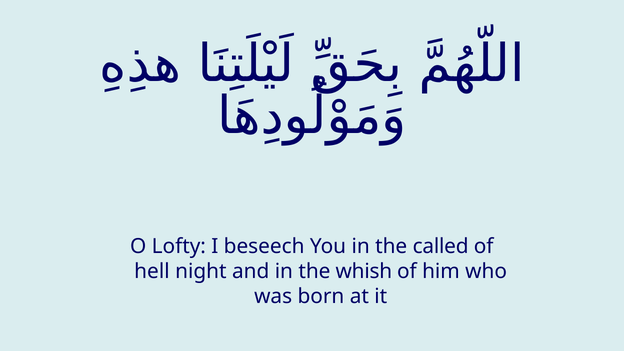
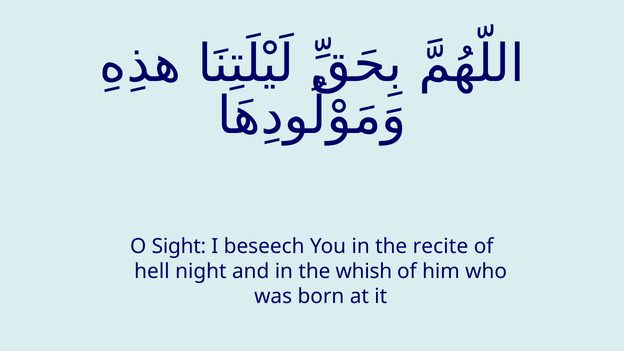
Lofty: Lofty -> Sight
called: called -> recite
